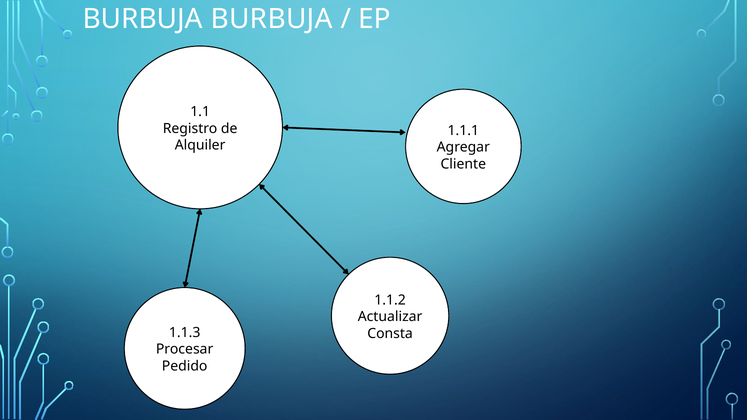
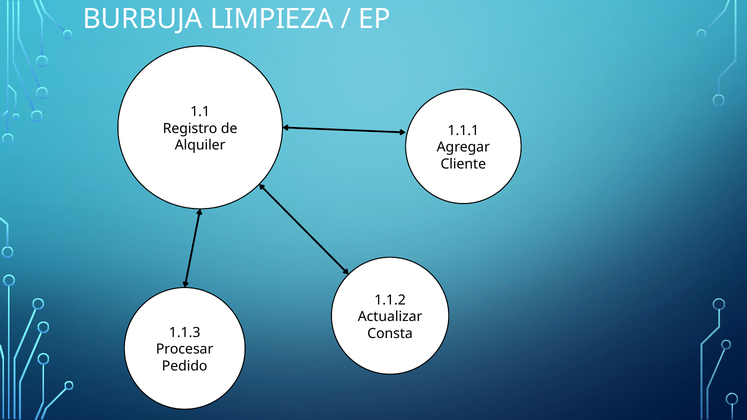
BURBUJA BURBUJA: BURBUJA -> LIMPIEZA
